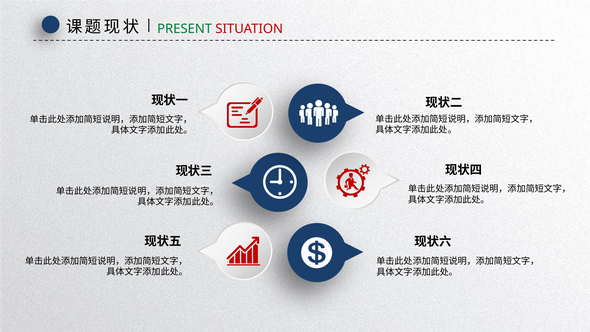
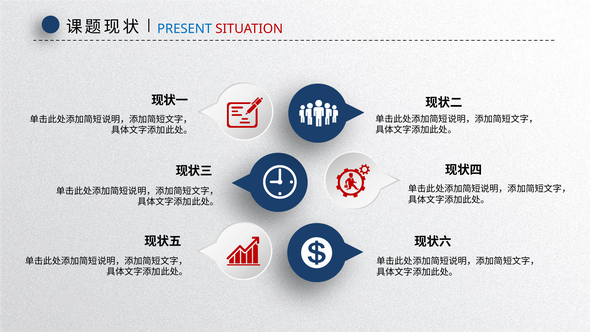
PRESENT colour: green -> blue
